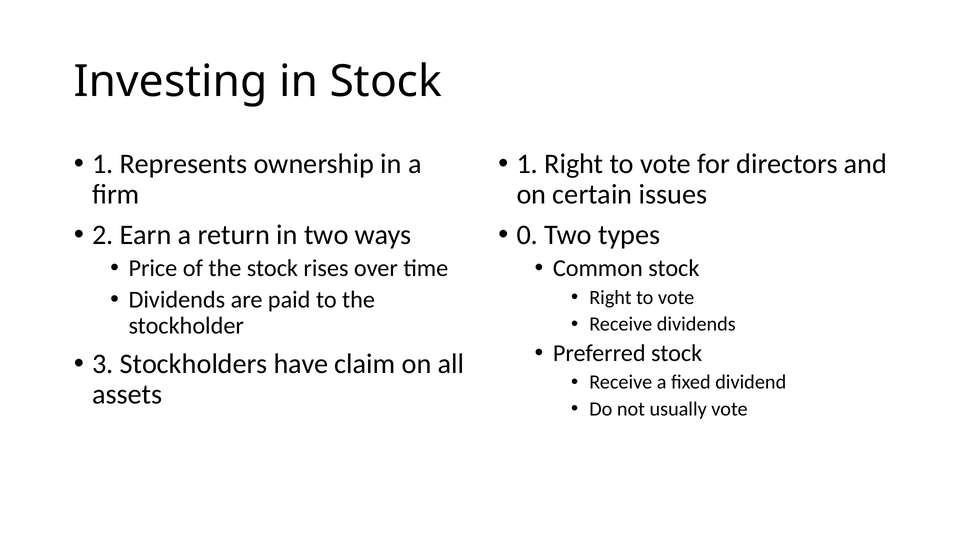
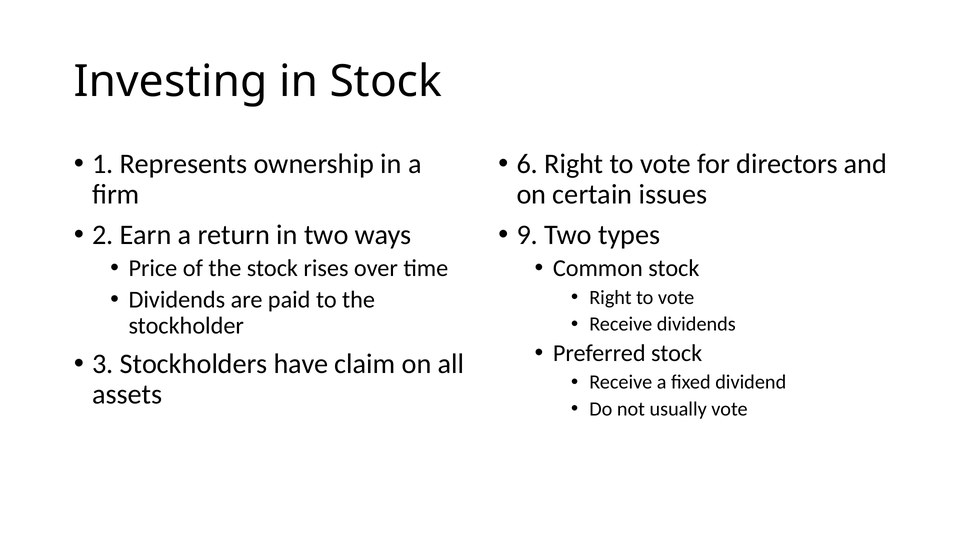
1 at (527, 164): 1 -> 6
0: 0 -> 9
